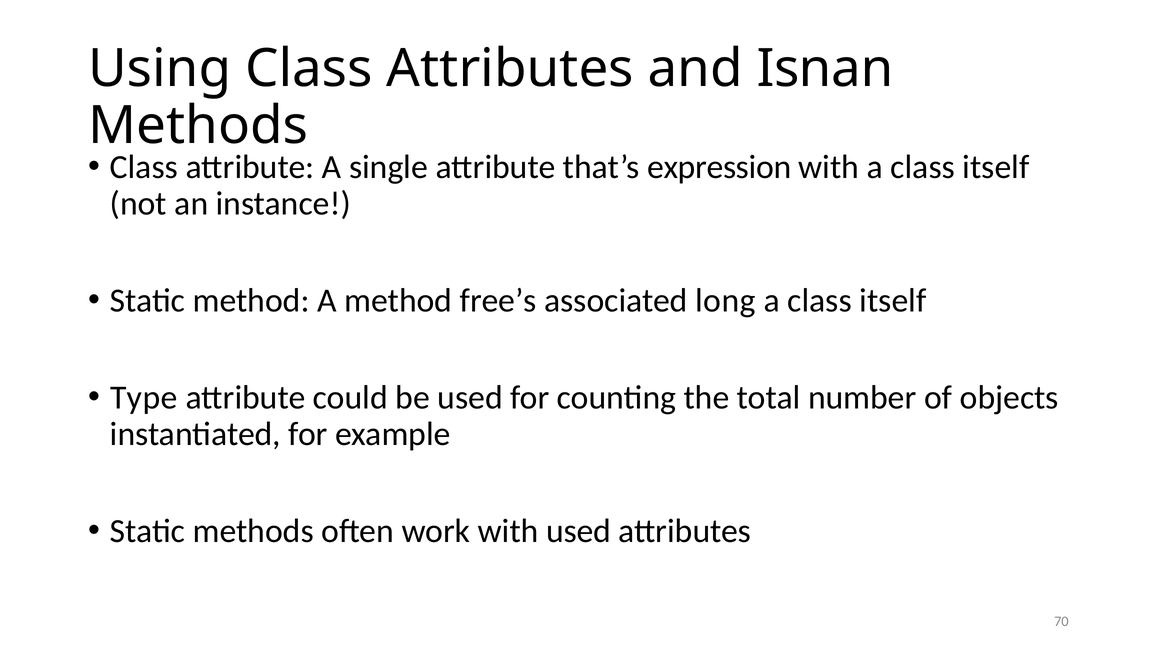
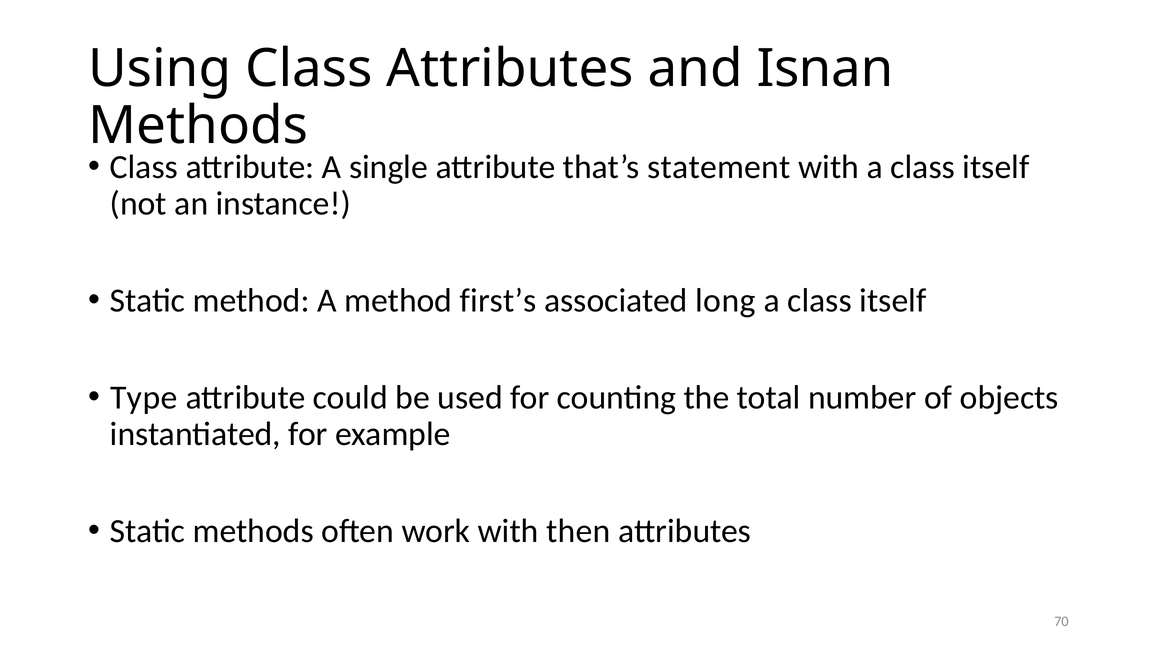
expression: expression -> statement
free’s: free’s -> first’s
with used: used -> then
